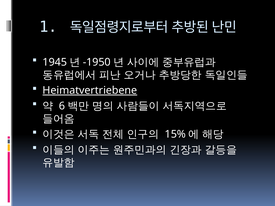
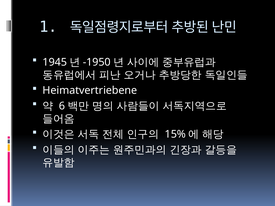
Heimatvertriebene underline: present -> none
